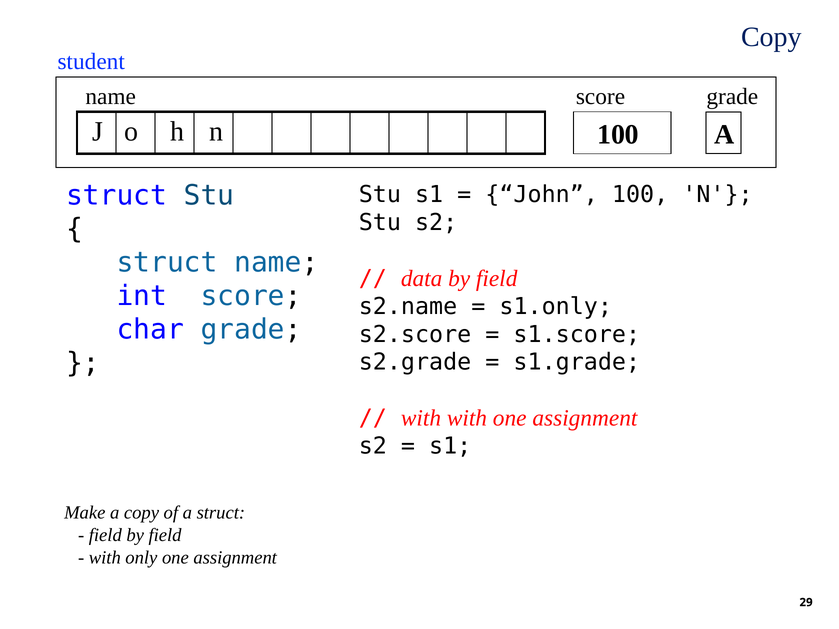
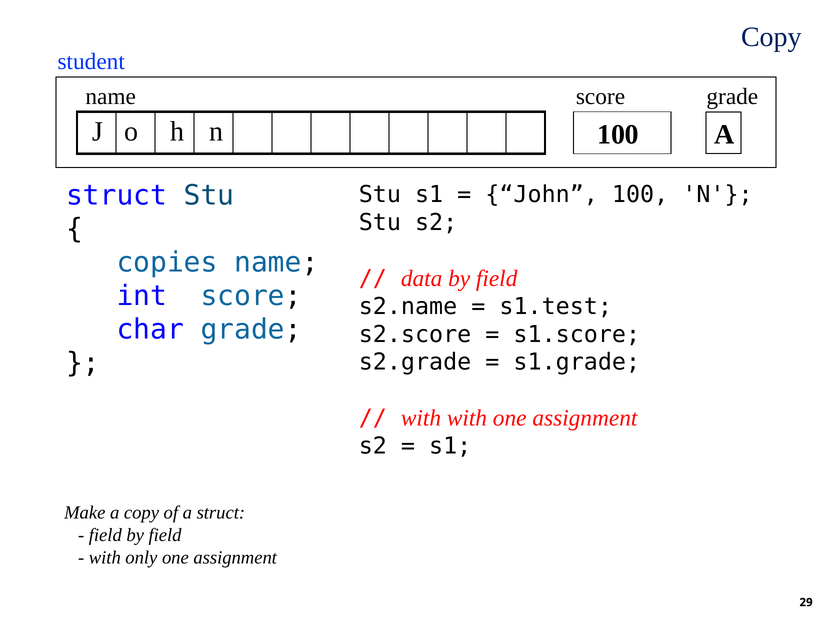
struct at (167, 263): struct -> copies
s1.only: s1.only -> s1.test
